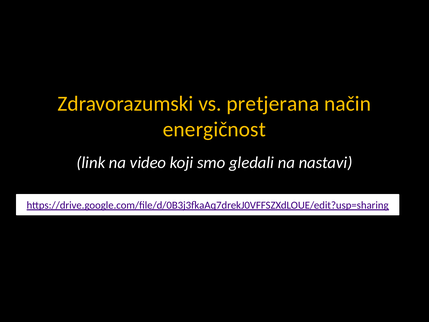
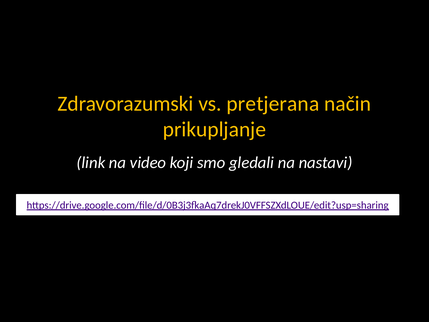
energičnost: energičnost -> prikupljanje
